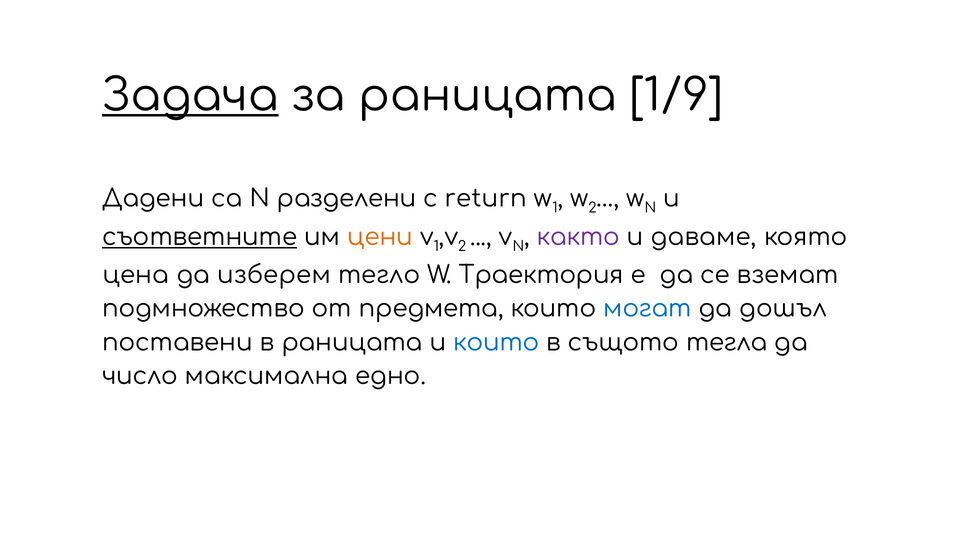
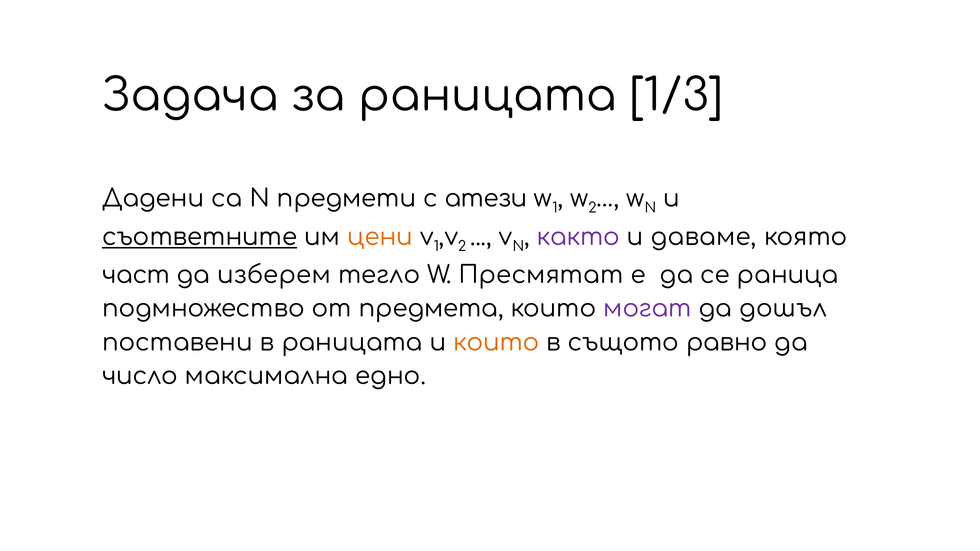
Задача underline: present -> none
1/9: 1/9 -> 1/3
разделени: разделени -> предмети
return: return -> атези
цена: цена -> част
Траектория: Траектория -> Пресмятат
вземат: вземат -> раница
могат colour: blue -> purple
които at (496, 343) colour: blue -> orange
тегла: тегла -> равно
